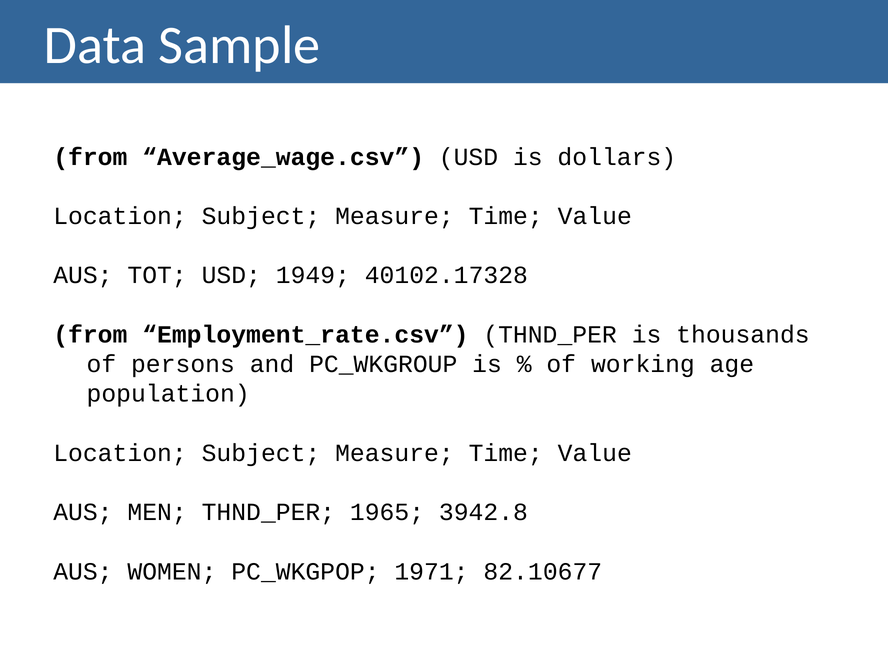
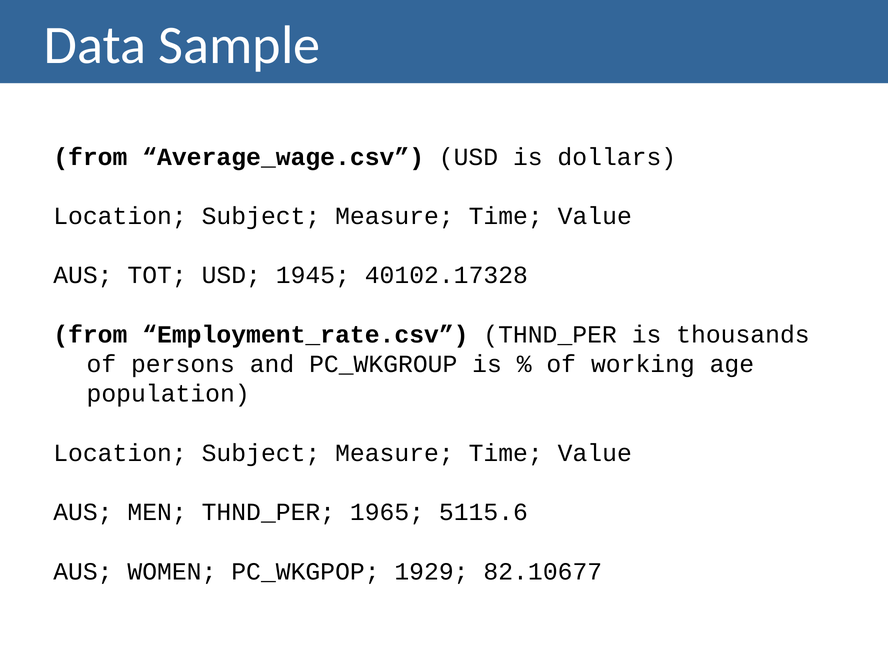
1949: 1949 -> 1945
3942.8: 3942.8 -> 5115.6
1971: 1971 -> 1929
